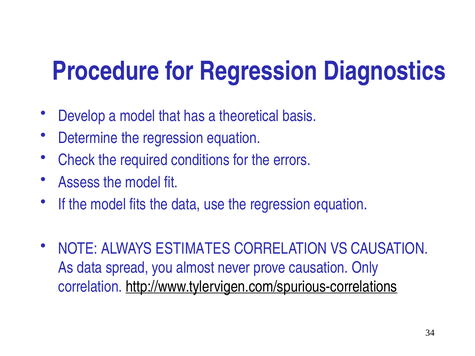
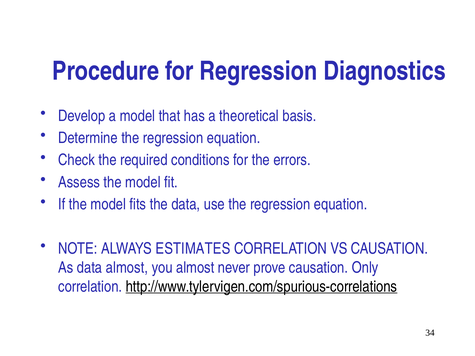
data spread: spread -> almost
